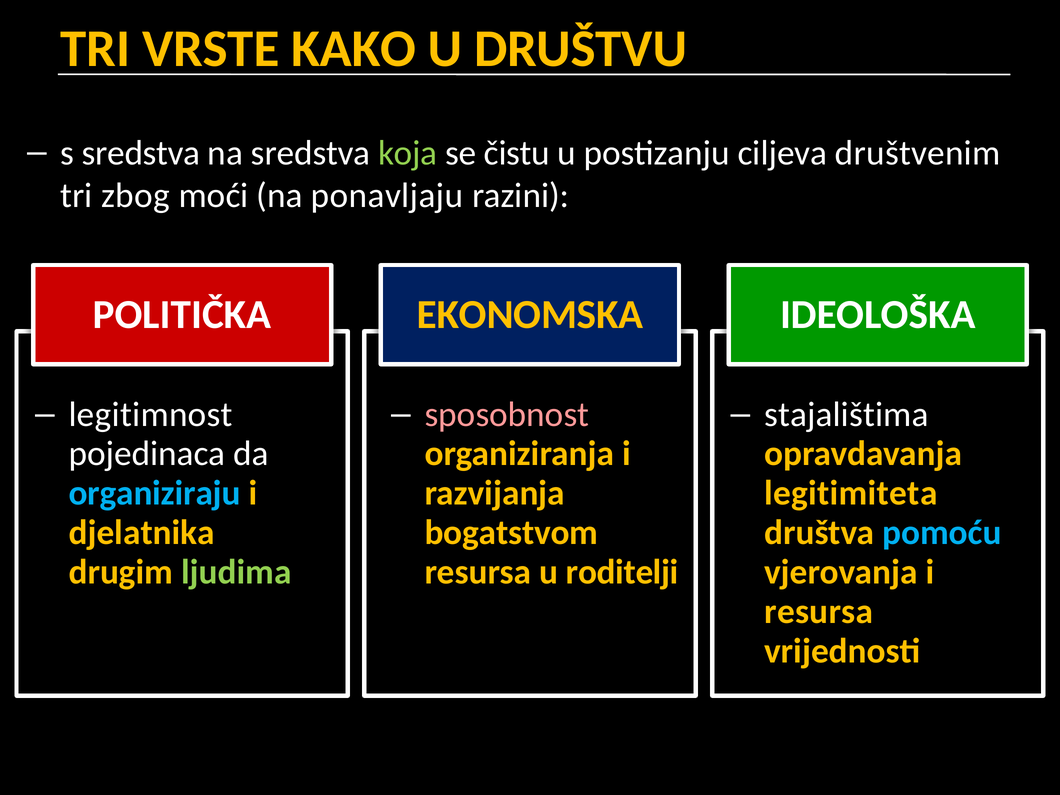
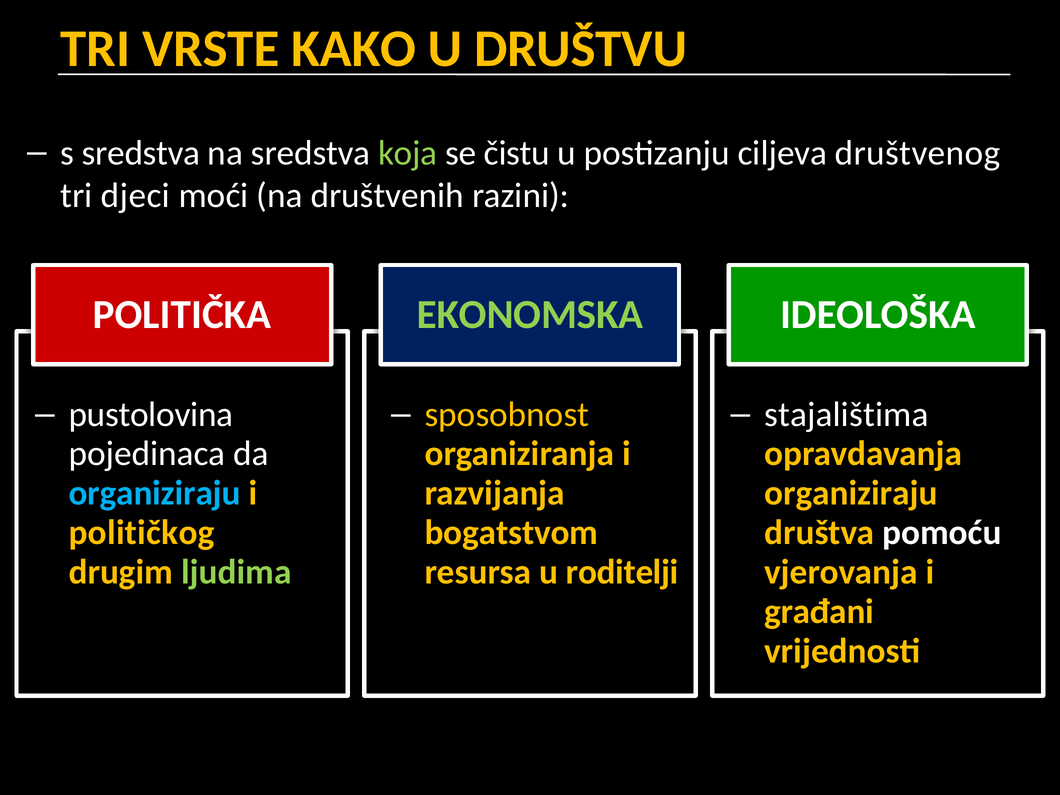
društvenim: društvenim -> društvenog
zbog: zbog -> djeci
ponavljaju: ponavljaju -> društvenih
EKONOMSKA colour: yellow -> light green
legitimnost: legitimnost -> pustolovina
sposobnost colour: pink -> yellow
legitimiteta at (851, 493): legitimiteta -> organiziraju
djelatnika: djelatnika -> političkog
pomoću colour: light blue -> white
resursa at (819, 612): resursa -> građani
